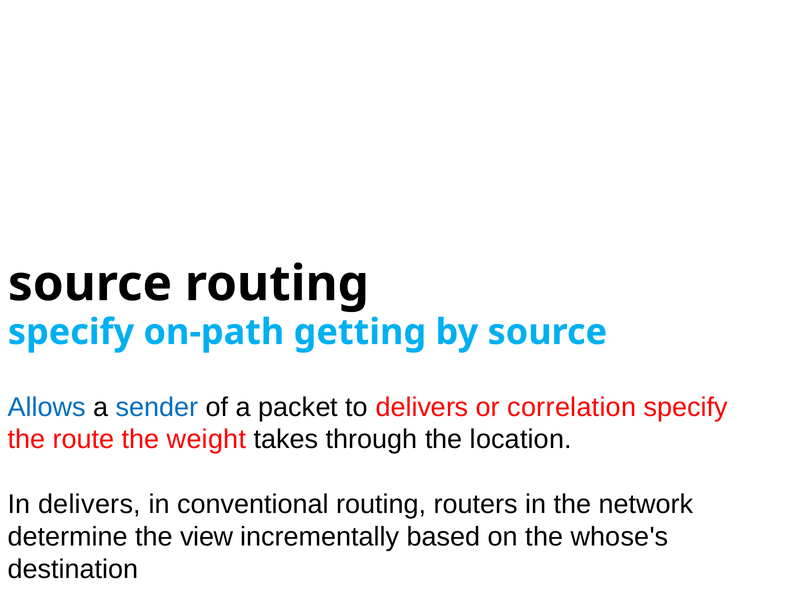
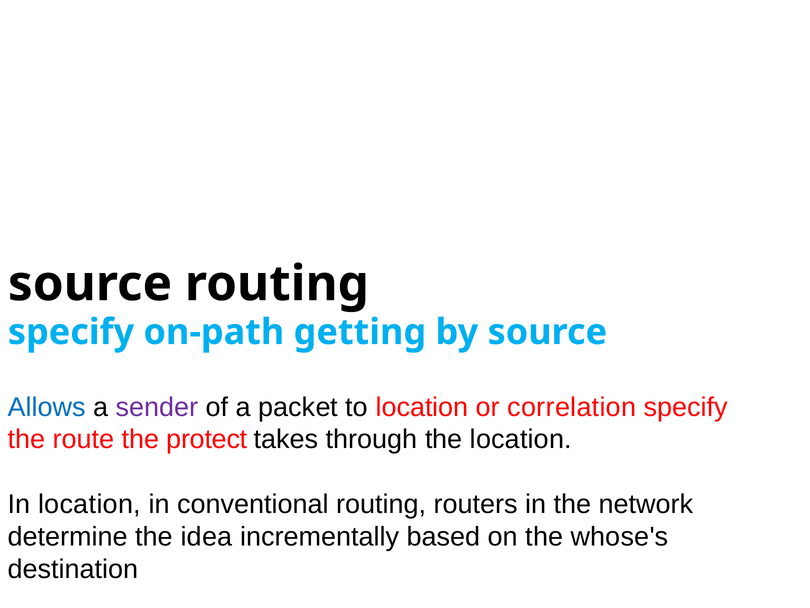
sender colour: blue -> purple
to delivers: delivers -> location
weight: weight -> protect
In delivers: delivers -> location
view: view -> idea
